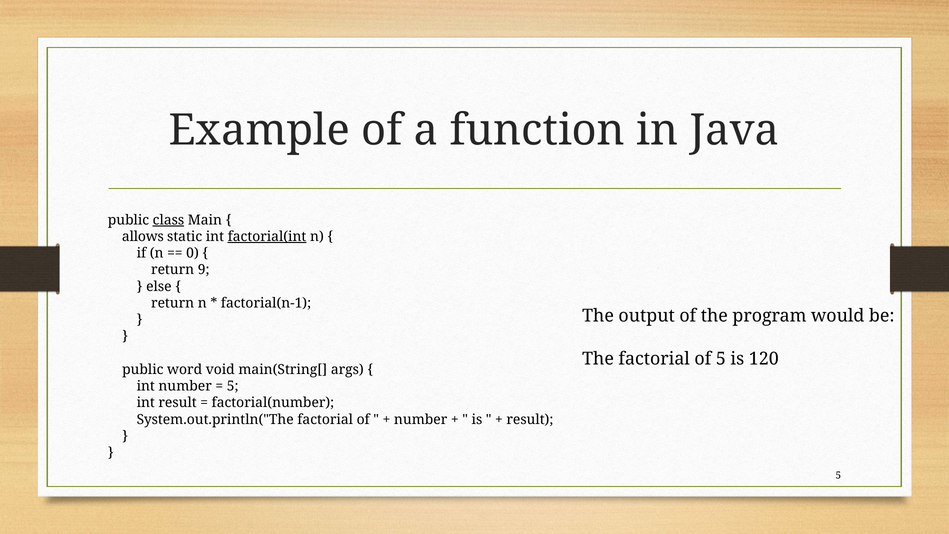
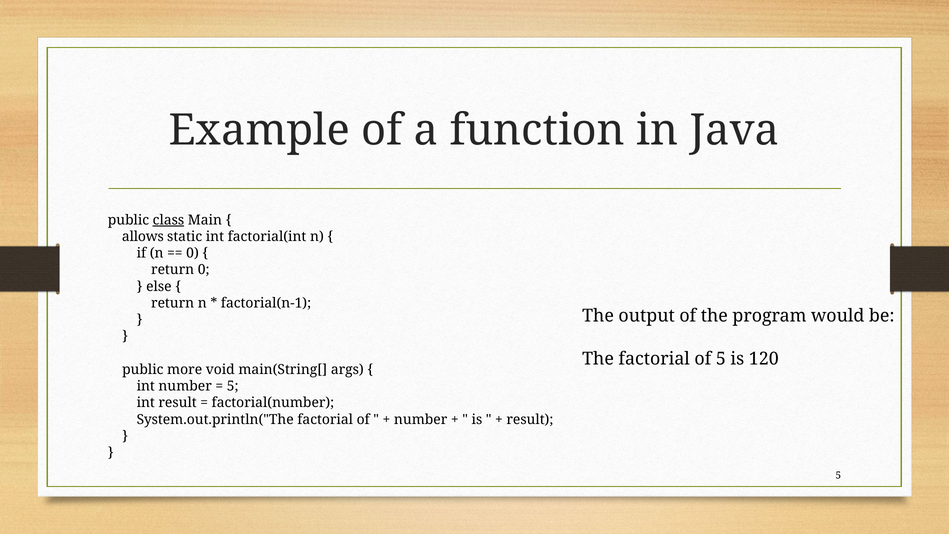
factorial(int underline: present -> none
return 9: 9 -> 0
word: word -> more
